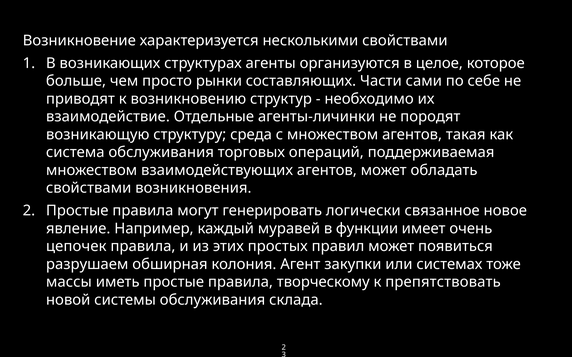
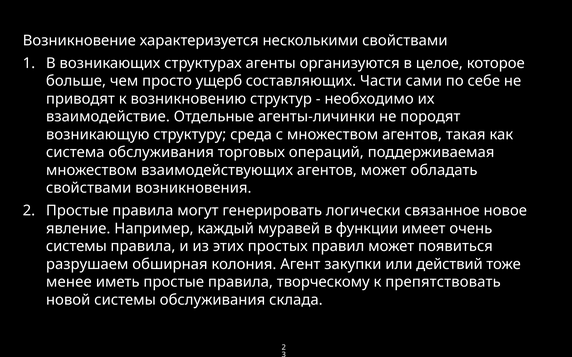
рынки: рынки -> ущерб
цепочек at (76, 247): цепочек -> системы
системах: системах -> действий
массы: массы -> менее
